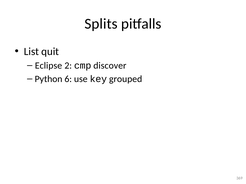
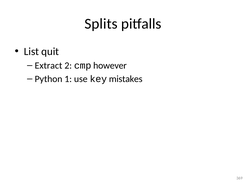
Eclipse: Eclipse -> Extract
discover: discover -> however
6: 6 -> 1
grouped: grouped -> mistakes
